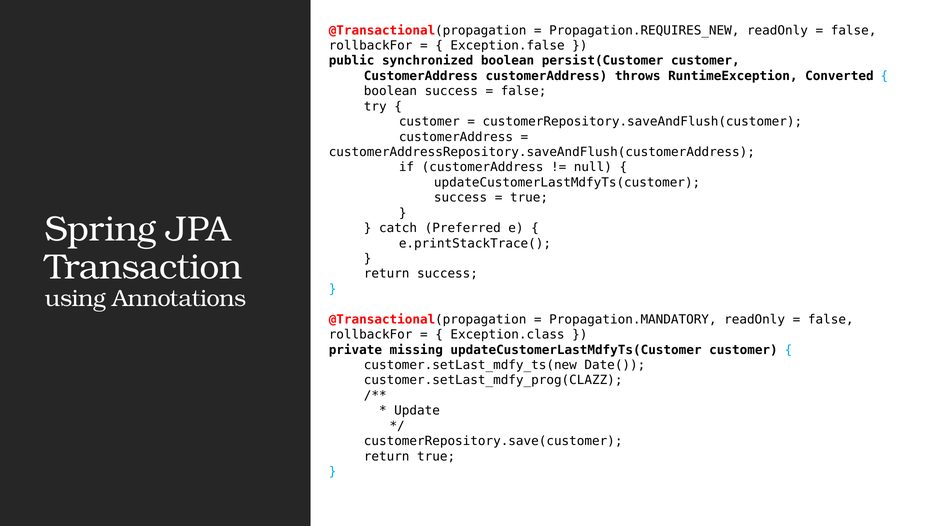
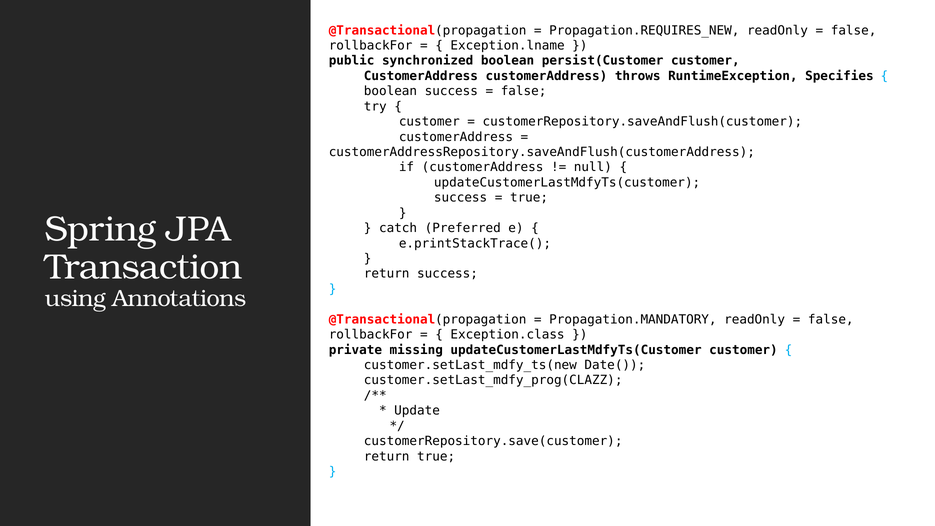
Exception.false: Exception.false -> Exception.lname
Converted: Converted -> Specifies
